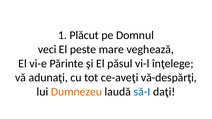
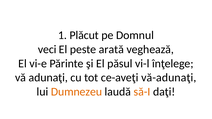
mare: mare -> arată
vă-despărţi: vă-despărţi -> vă-adunaţi
să-I colour: blue -> orange
